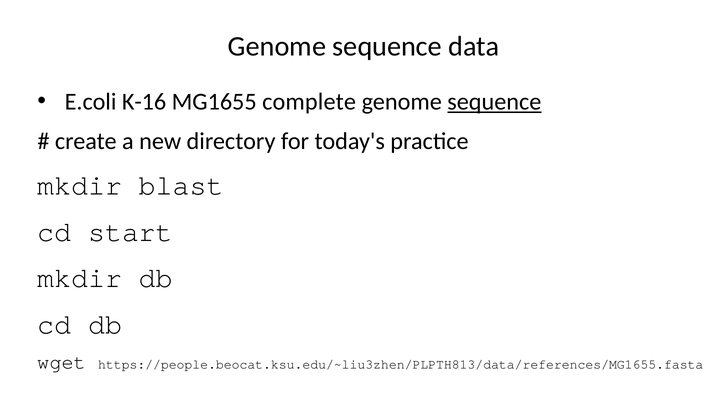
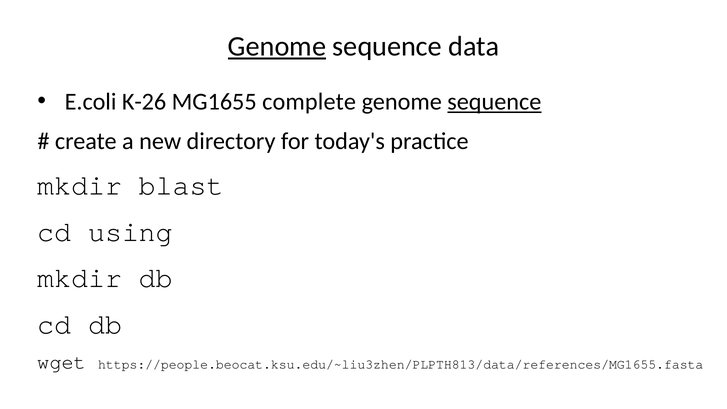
Genome at (277, 46) underline: none -> present
K-16: K-16 -> K-26
start: start -> using
